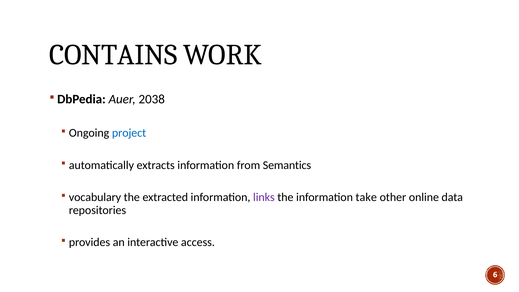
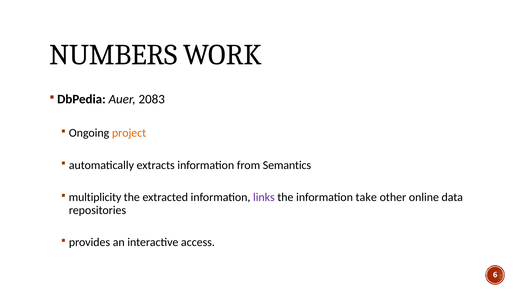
CONTAINS: CONTAINS -> NUMBERS
2038: 2038 -> 2083
project colour: blue -> orange
vocabulary: vocabulary -> multiplicity
